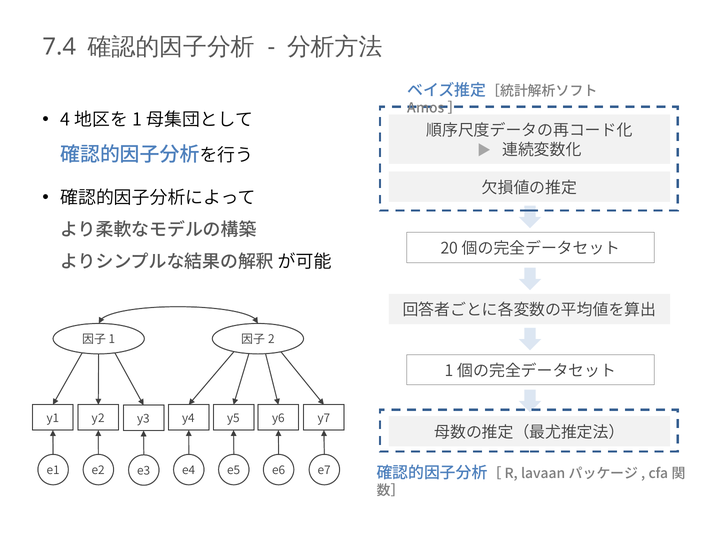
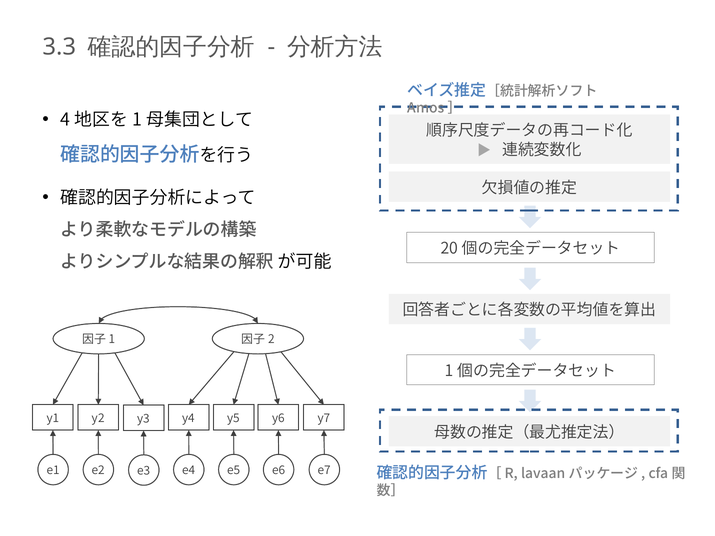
7.4: 7.4 -> 3.3
